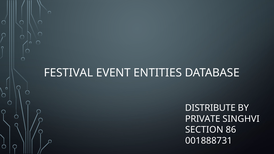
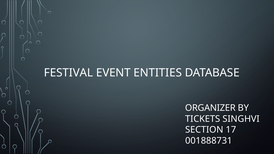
DISTRIBUTE: DISTRIBUTE -> ORGANIZER
PRIVATE: PRIVATE -> TICKETS
86: 86 -> 17
